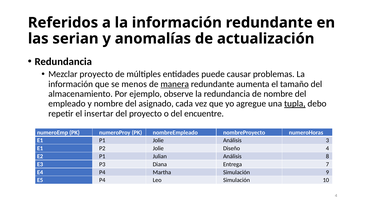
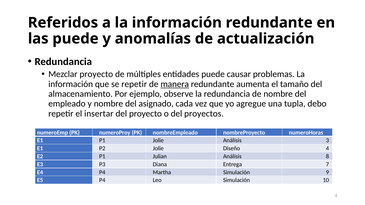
las serian: serian -> puede
se menos: menos -> repetir
tupla underline: present -> none
encuentre: encuentre -> proyectos
